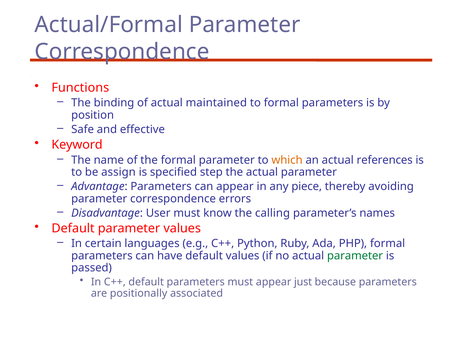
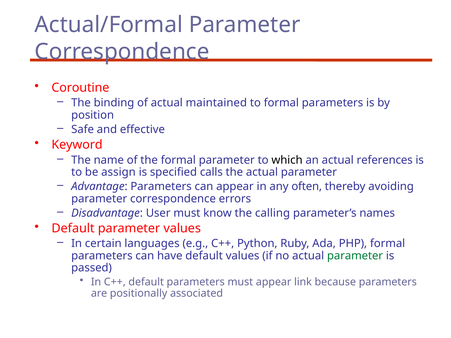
Functions: Functions -> Coroutine
which colour: orange -> black
step: step -> calls
piece: piece -> often
just: just -> link
